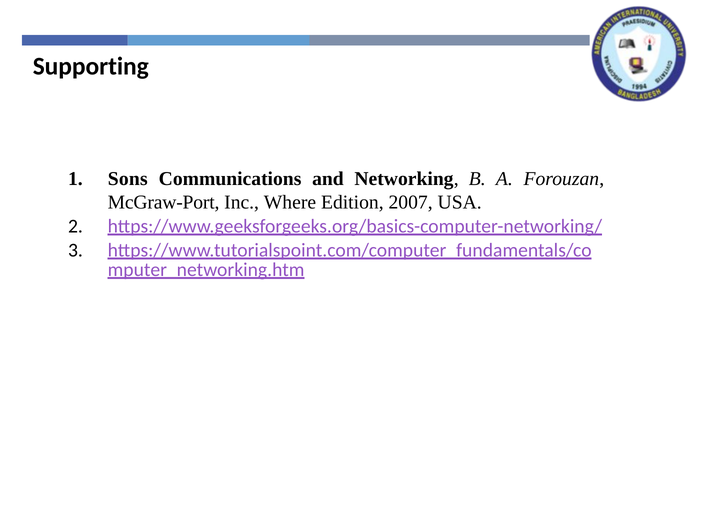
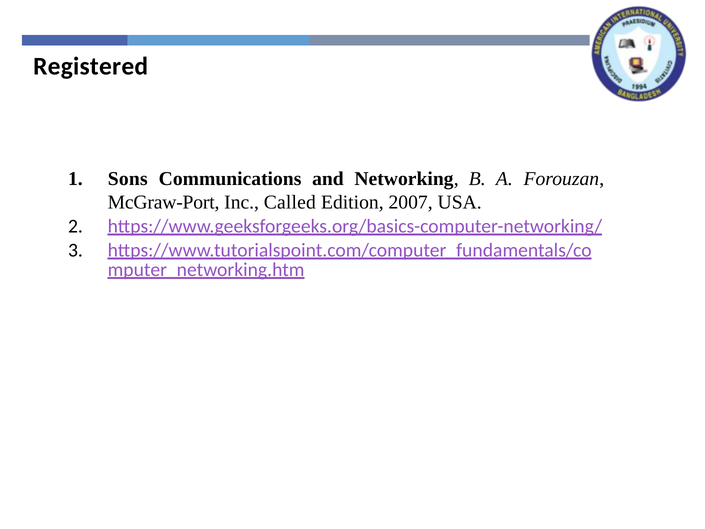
Supporting: Supporting -> Registered
Where: Where -> Called
